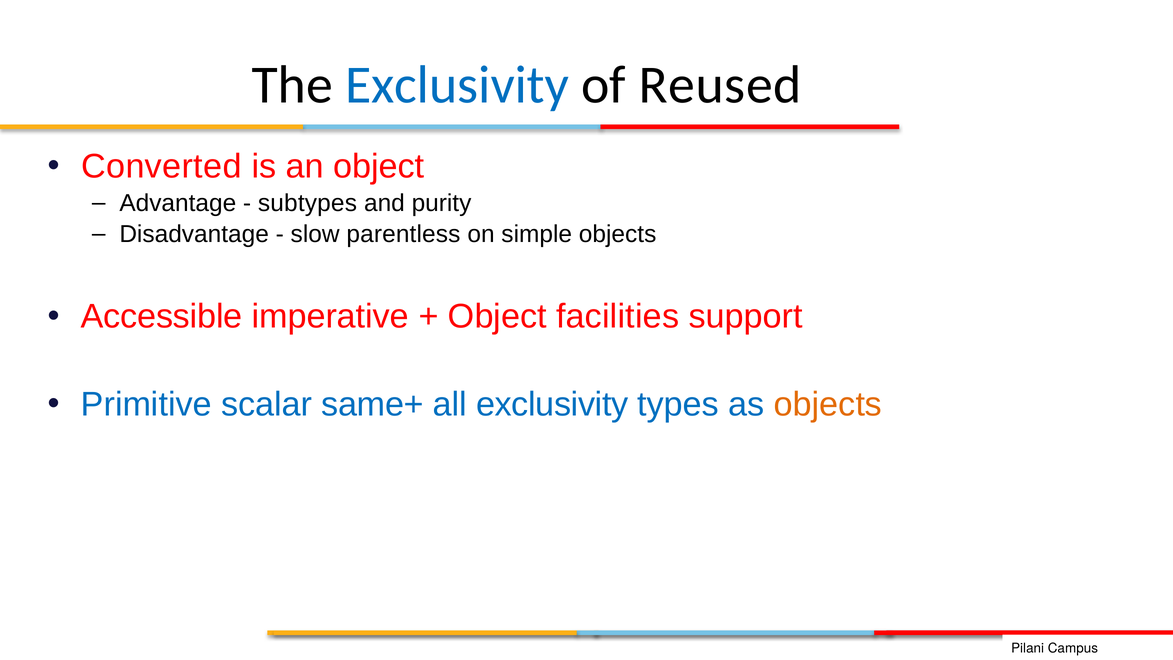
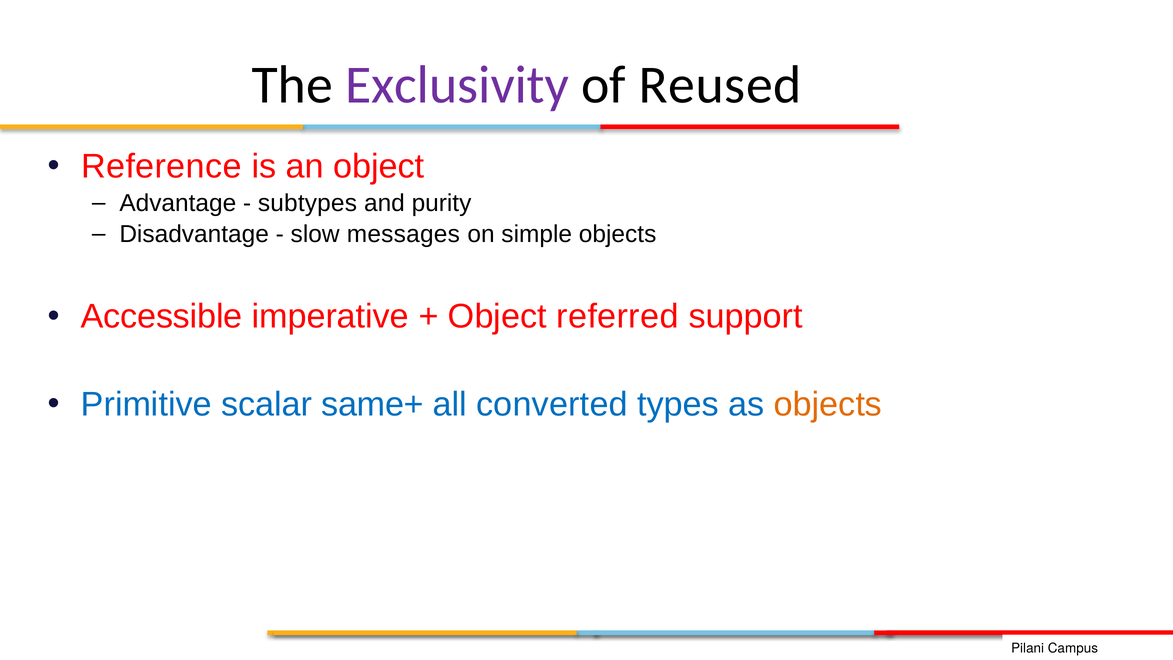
Exclusivity at (457, 85) colour: blue -> purple
Converted: Converted -> Reference
parentless: parentless -> messages
facilities: facilities -> referred
all exclusivity: exclusivity -> converted
